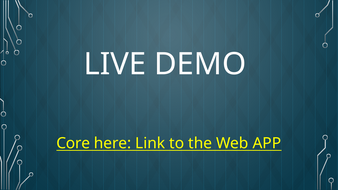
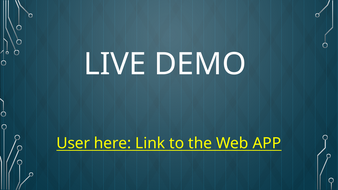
Core: Core -> User
